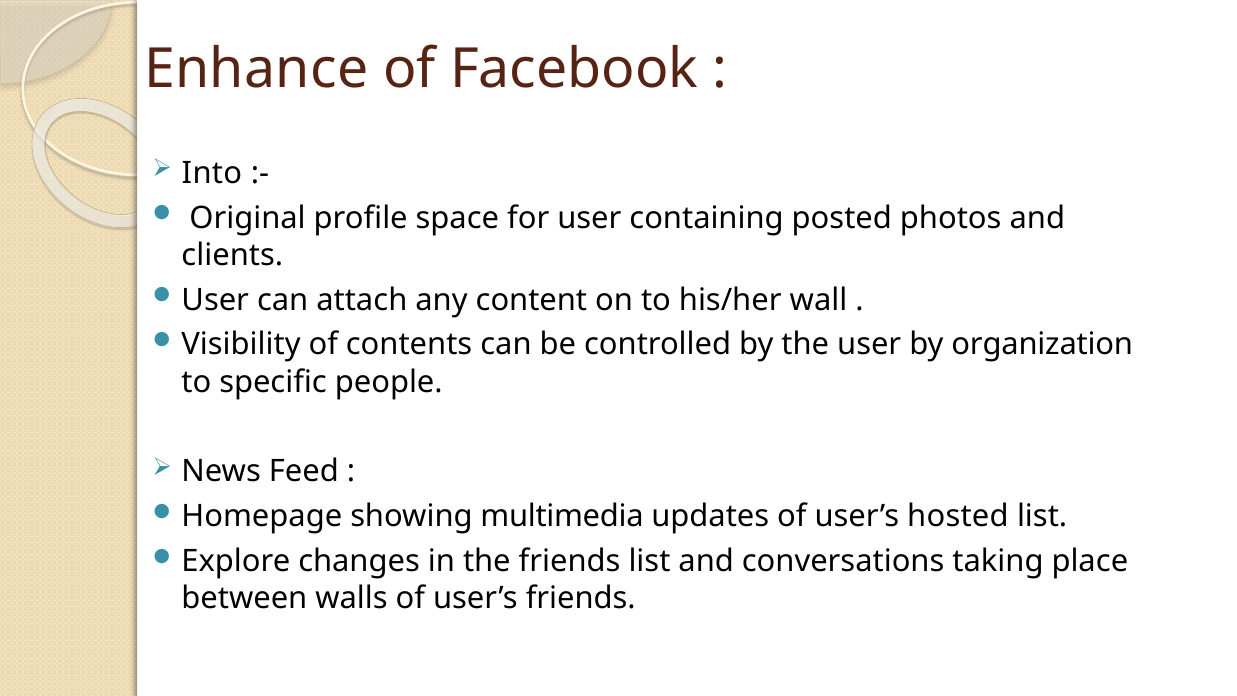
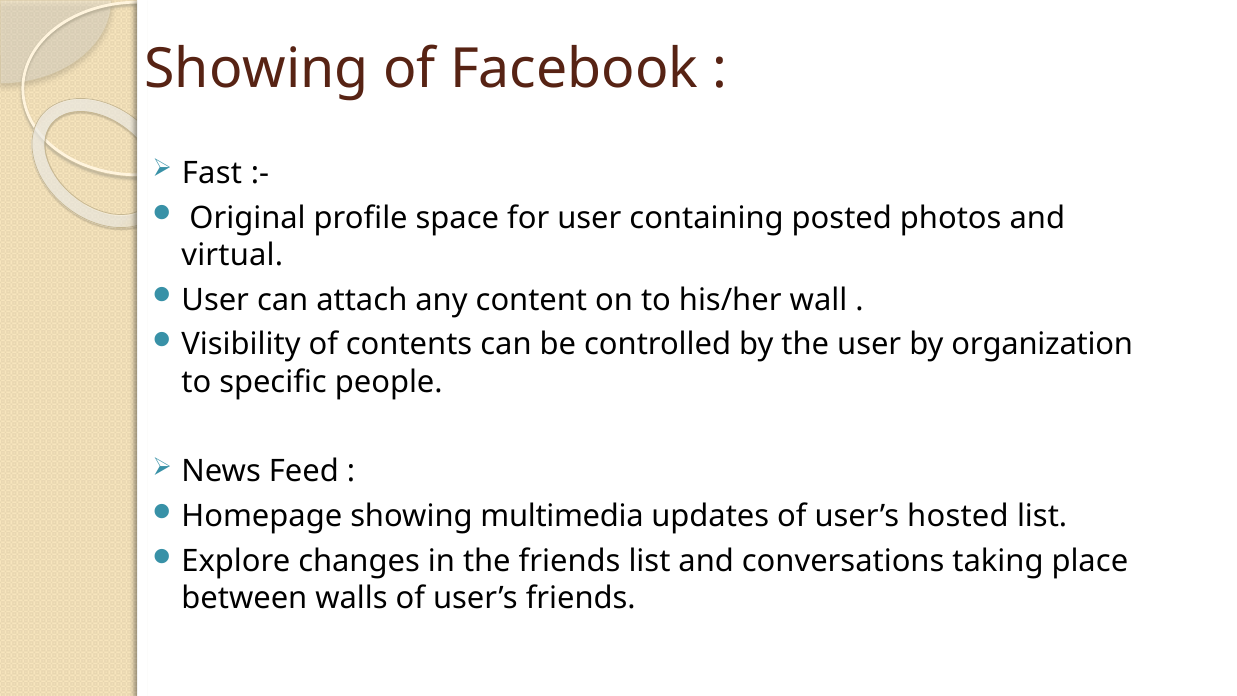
Enhance at (256, 69): Enhance -> Showing
Into: Into -> Fast
clients: clients -> virtual
